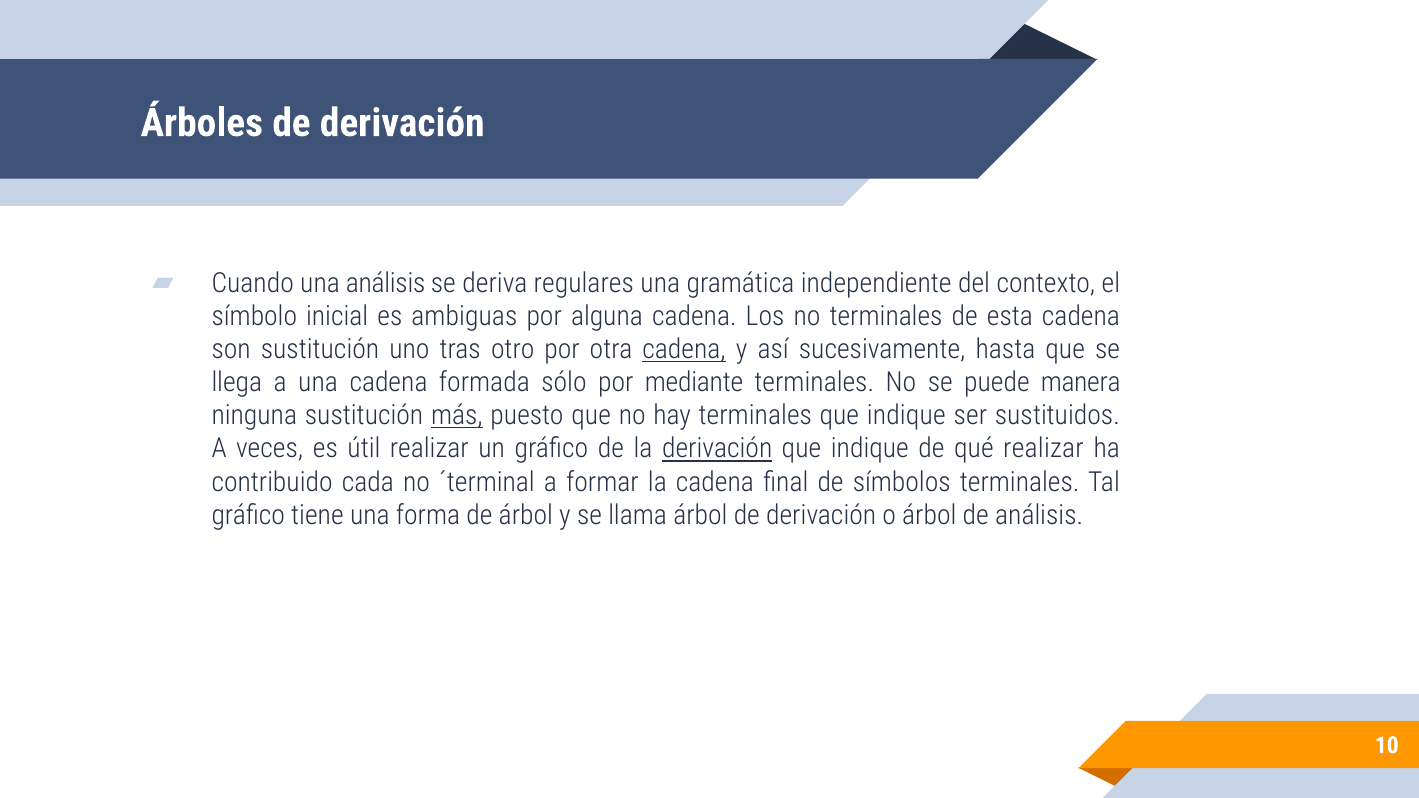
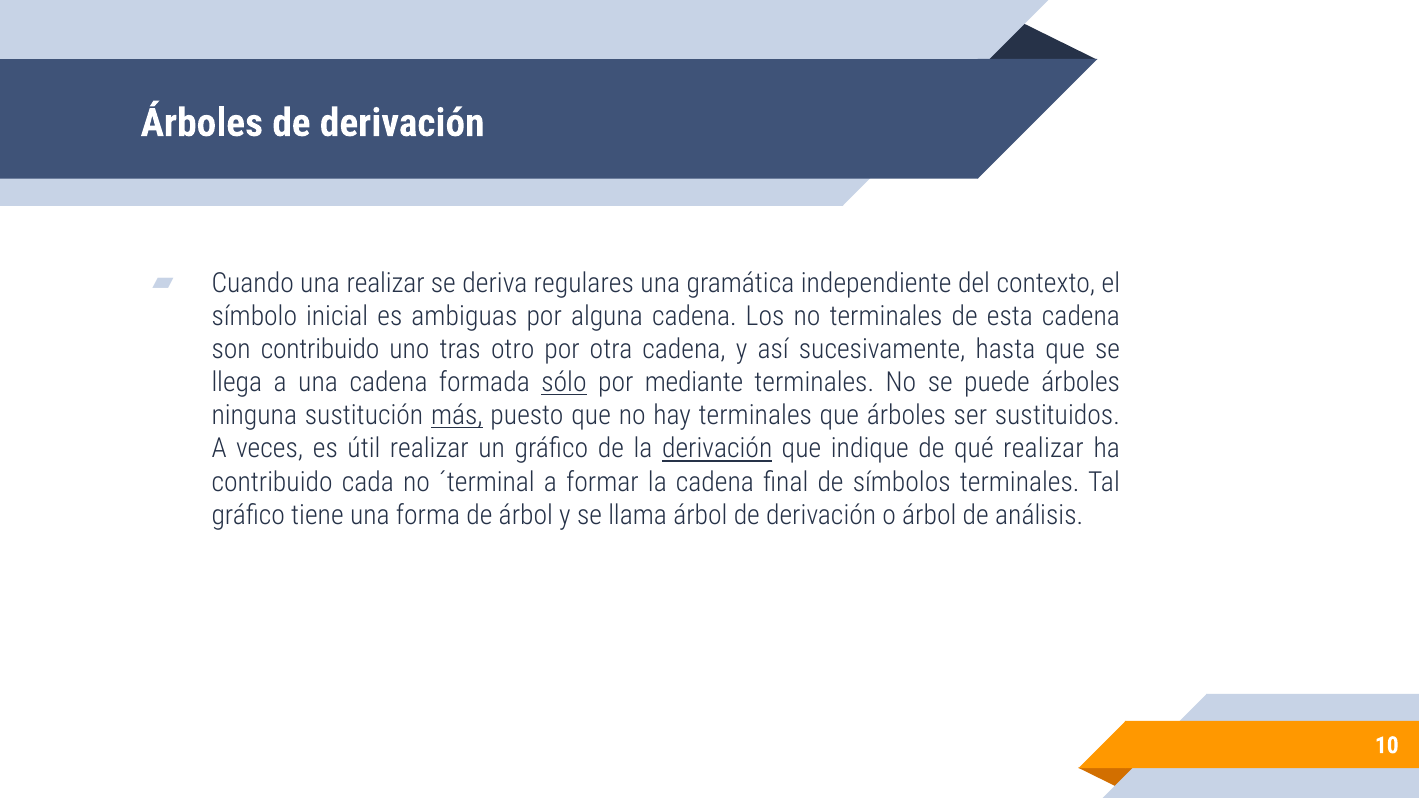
una análisis: análisis -> realizar
son sustitución: sustitución -> contribuido
cadena at (684, 350) underline: present -> none
sólo underline: none -> present
puede manera: manera -> árboles
terminales que indique: indique -> árboles
